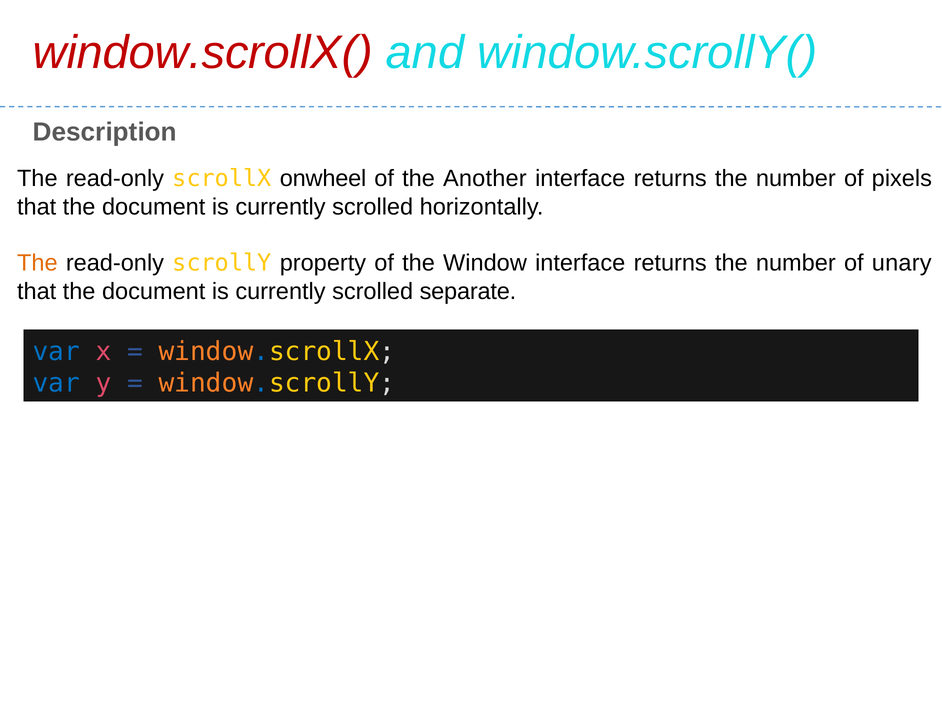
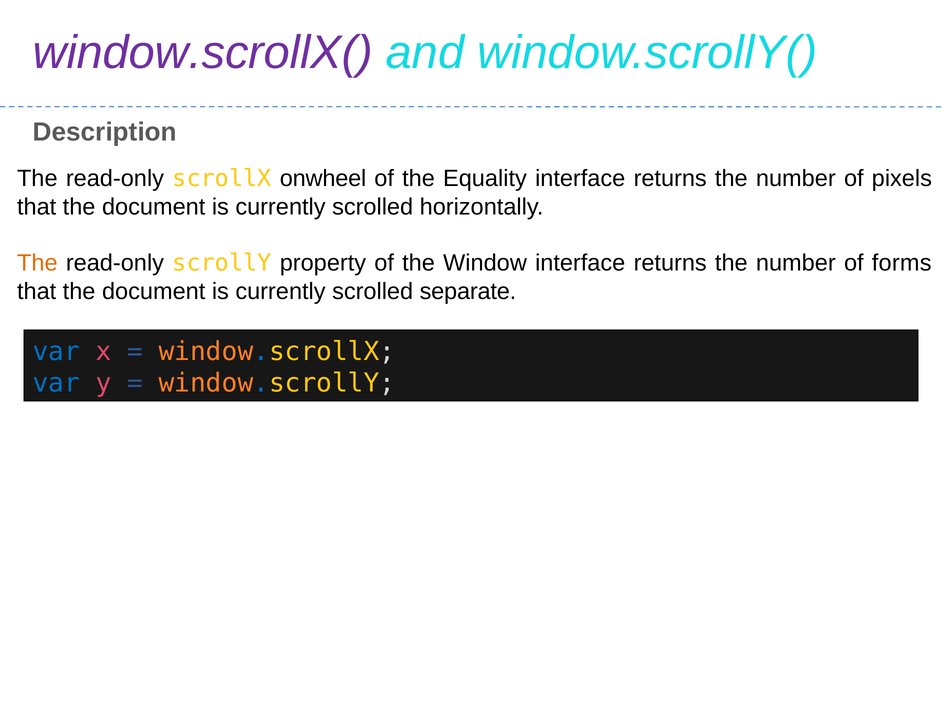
window.scrollX( colour: red -> purple
Another: Another -> Equality
unary: unary -> forms
